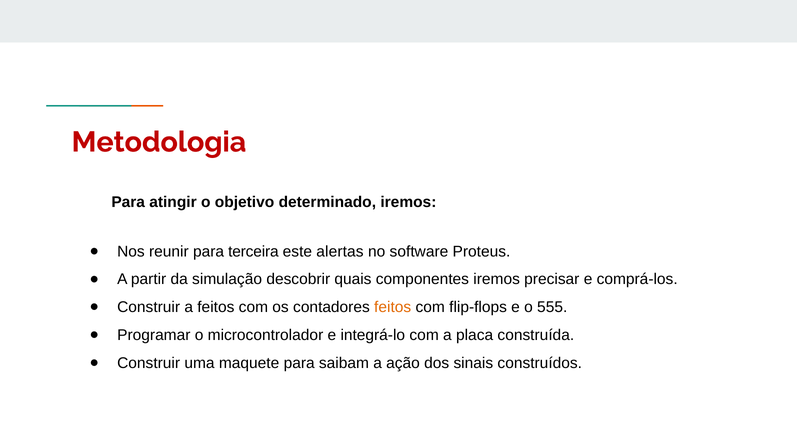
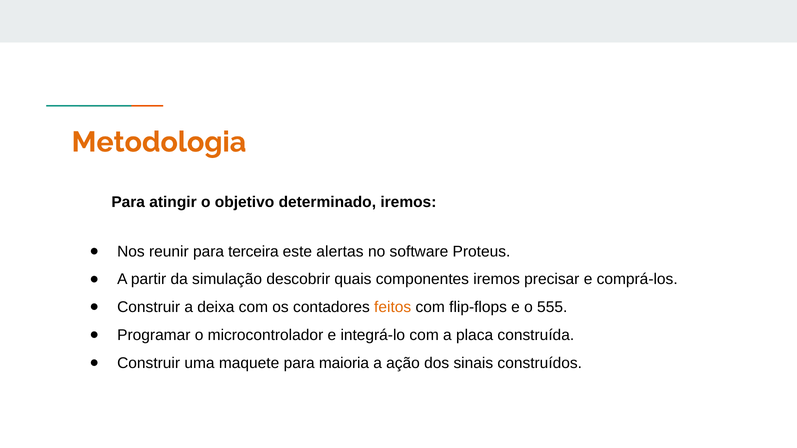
Metodologia colour: red -> orange
a feitos: feitos -> deixa
saibam: saibam -> maioria
